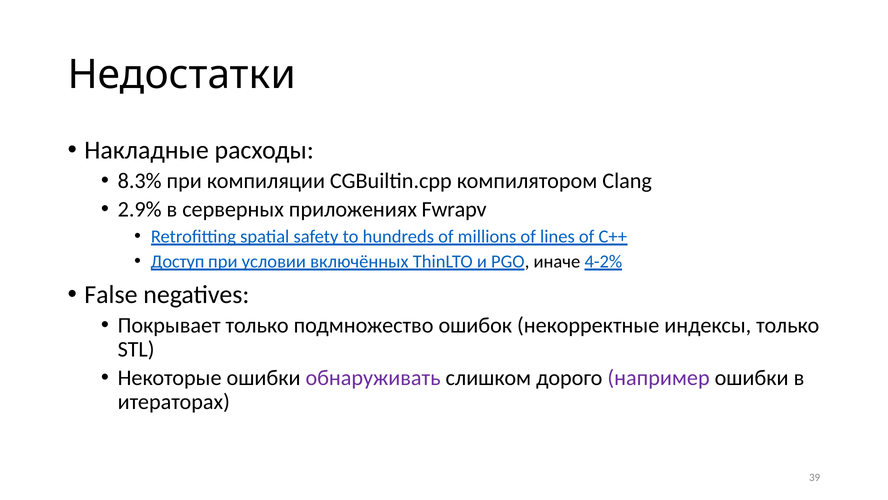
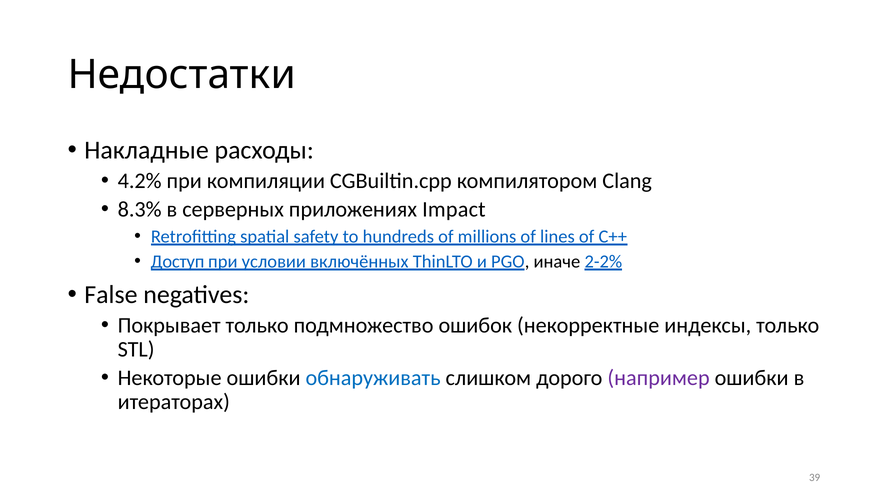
8.3%: 8.3% -> 4.2%
2.9%: 2.9% -> 8.3%
Fwrapv: Fwrapv -> Impact
4-2%: 4-2% -> 2-2%
обнаруживать colour: purple -> blue
